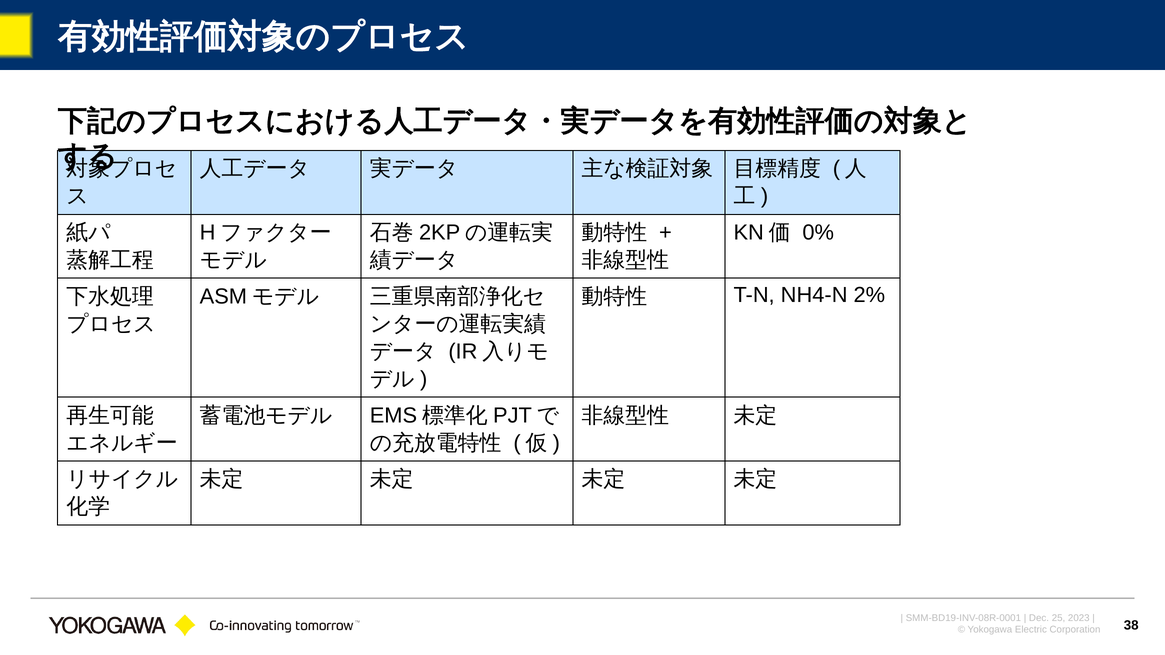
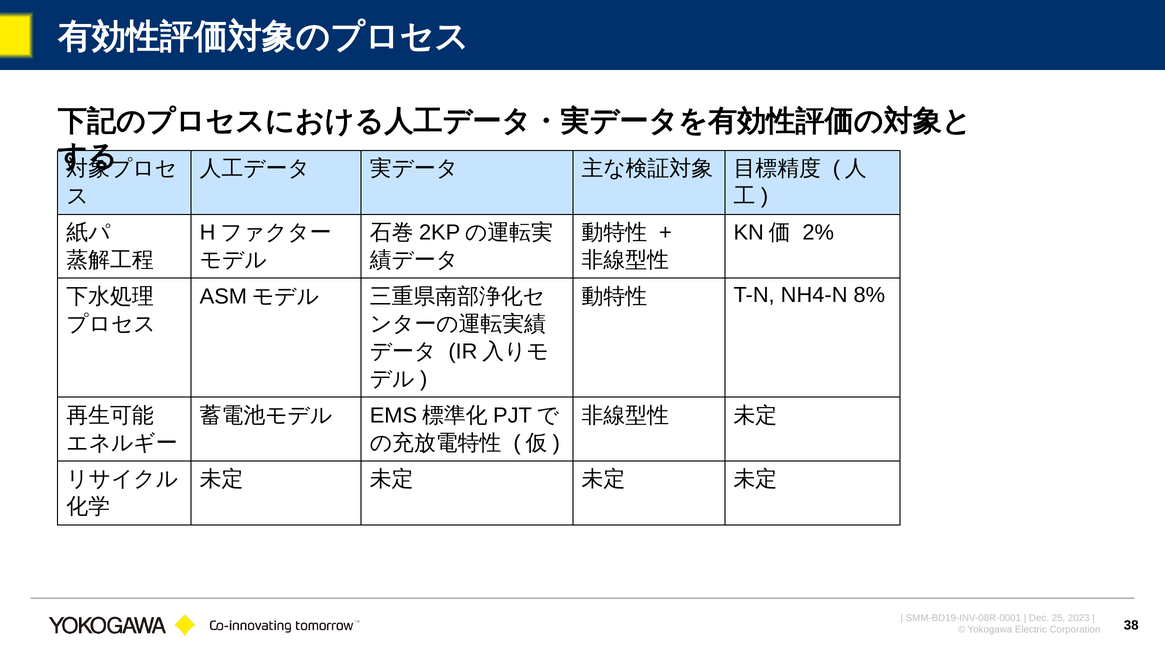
0%: 0% -> 2%
2%: 2% -> 8%
